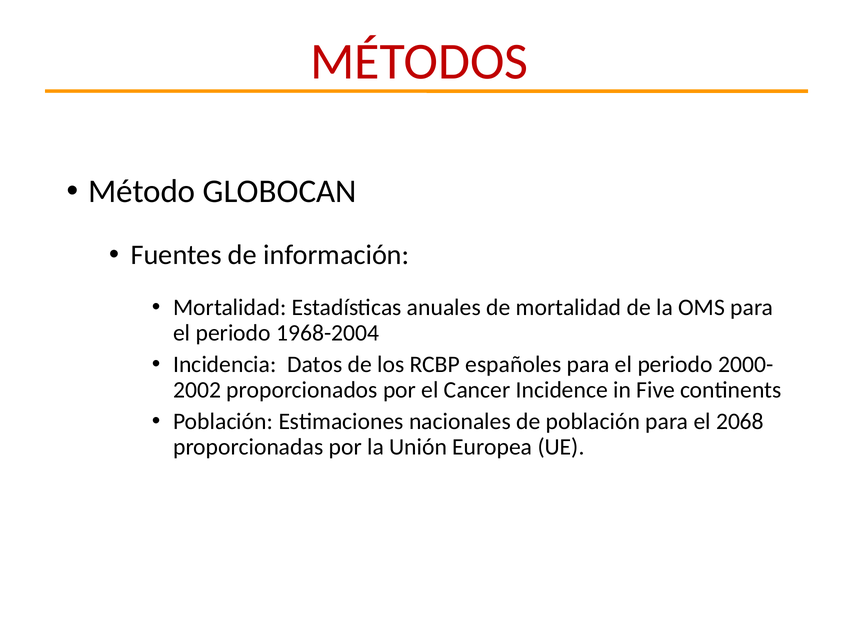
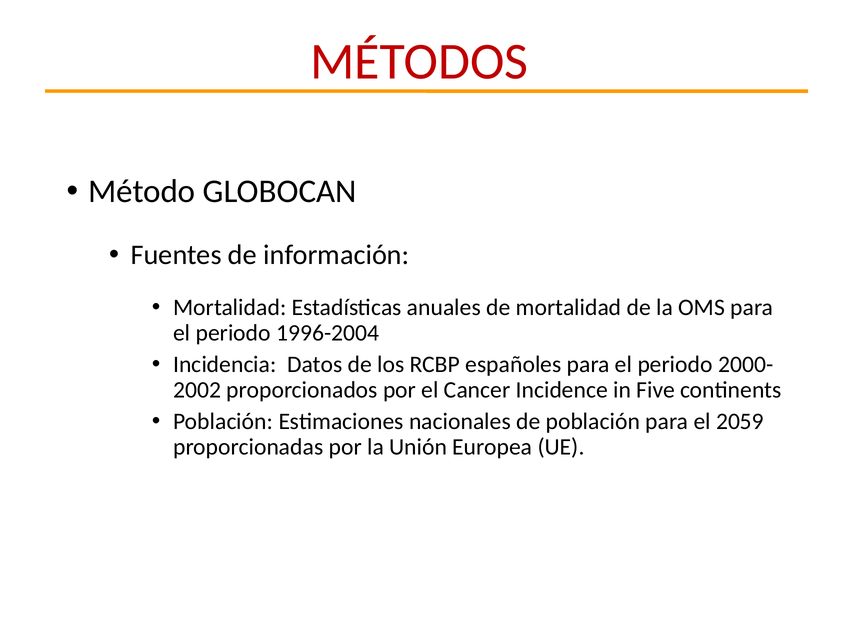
1968-2004: 1968-2004 -> 1996-2004
2068: 2068 -> 2059
